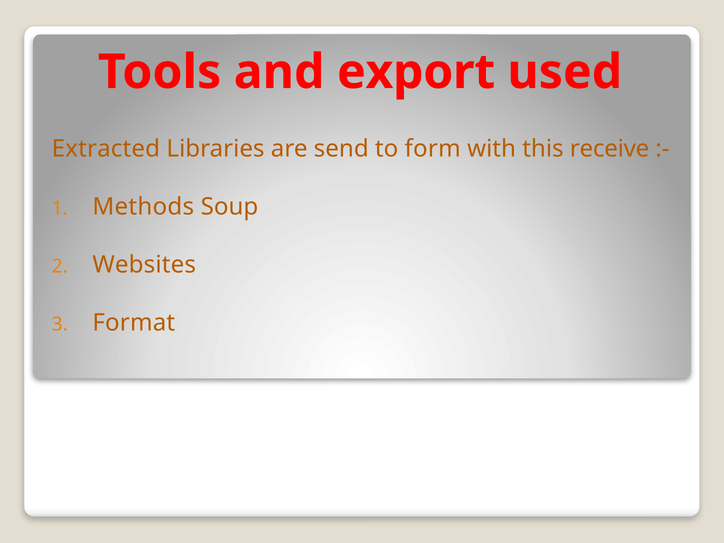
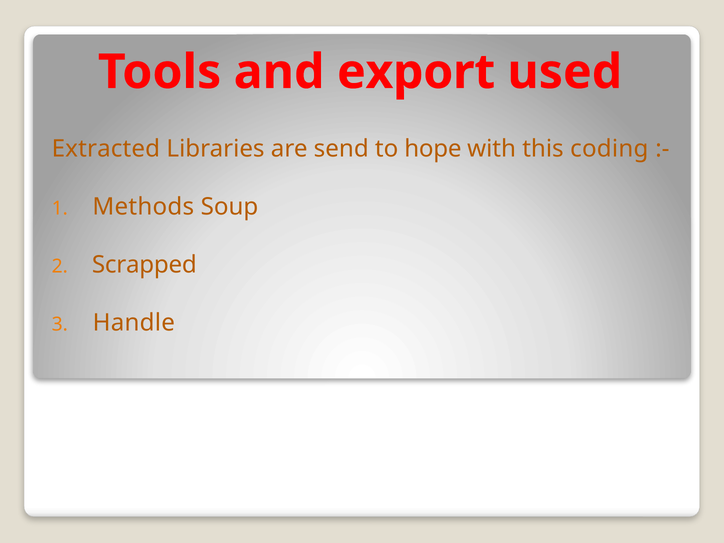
form: form -> hope
receive: receive -> coding
Websites: Websites -> Scrapped
Format: Format -> Handle
